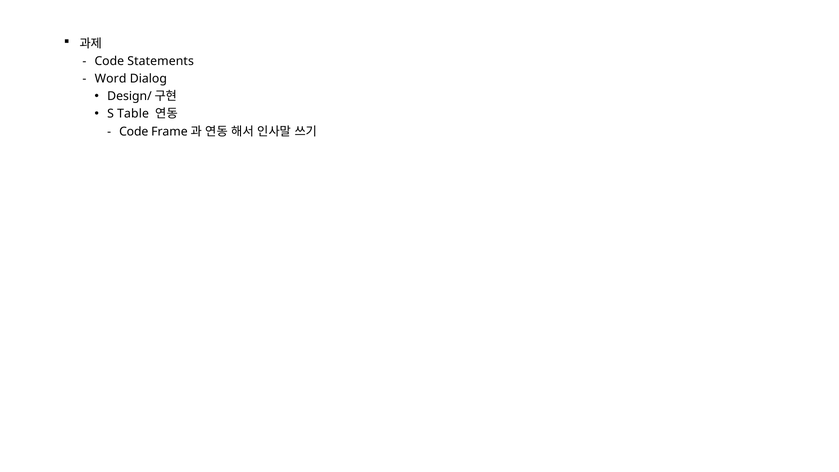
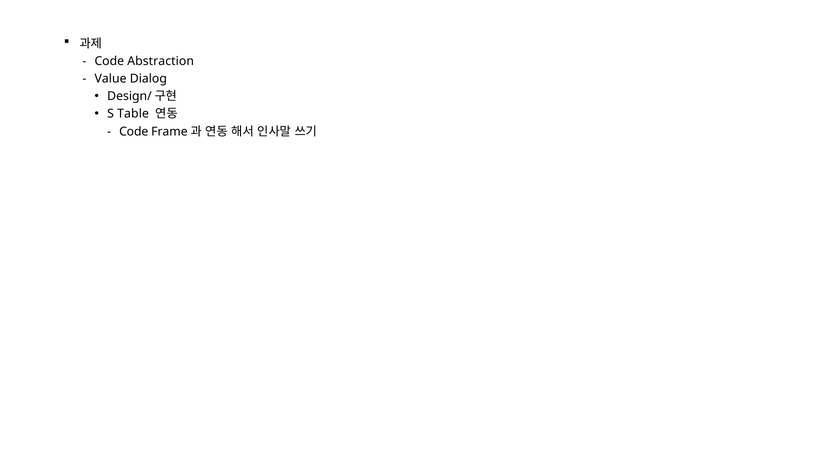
Statements: Statements -> Abstraction
Word: Word -> Value
